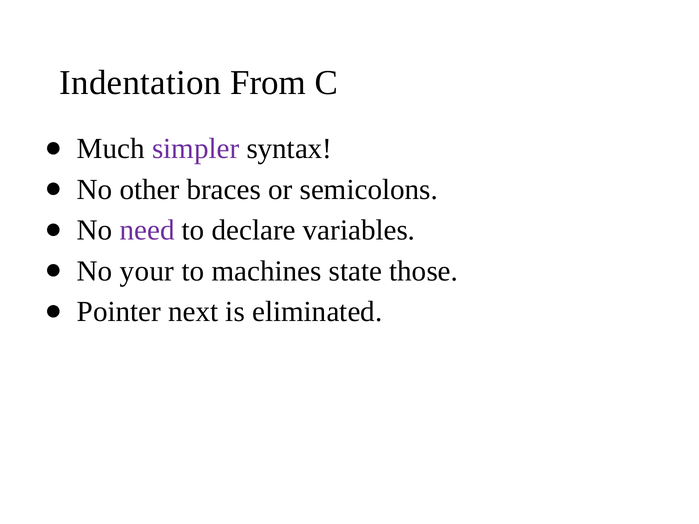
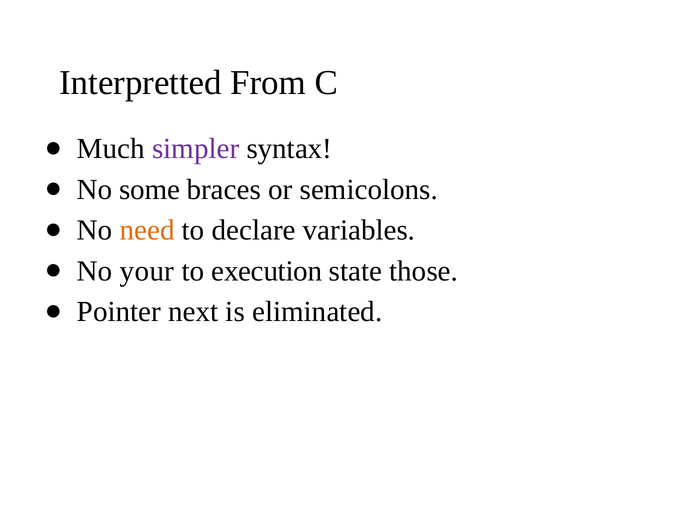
Indentation: Indentation -> Interpretted
other: other -> some
need colour: purple -> orange
machines: machines -> execution
